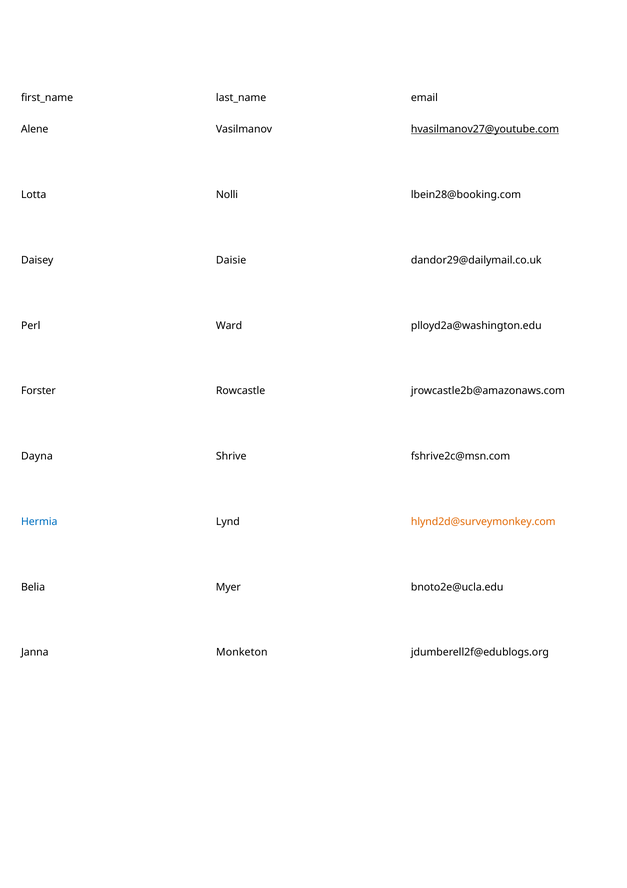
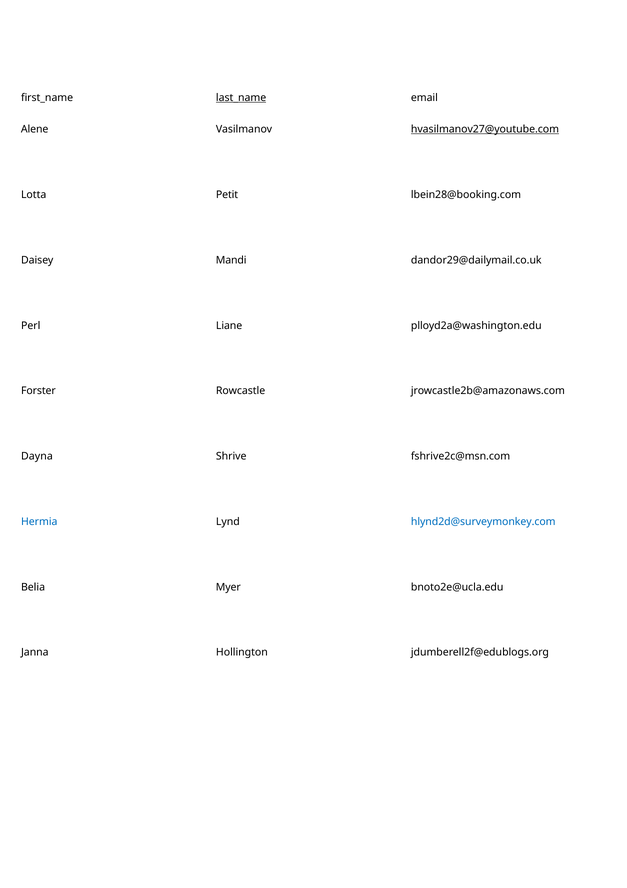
last_name underline: none -> present
Nolli: Nolli -> Petit
Daisie: Daisie -> Mandi
Ward: Ward -> Liane
hlynd2d@surveymonkey.com colour: orange -> blue
Monketon: Monketon -> Hollington
